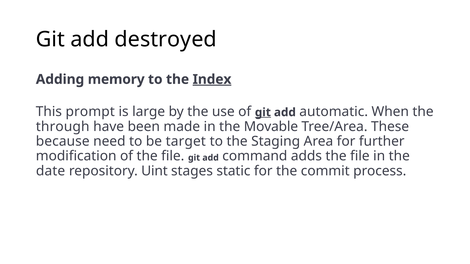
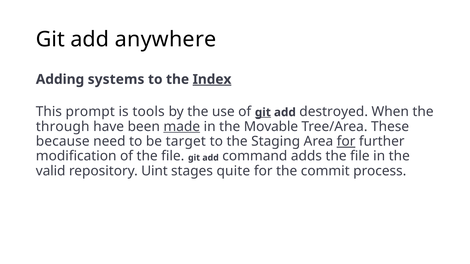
destroyed: destroyed -> anywhere
memory: memory -> systems
large: large -> tools
automatic: automatic -> destroyed
made underline: none -> present
for at (346, 141) underline: none -> present
date: date -> valid
static: static -> quite
